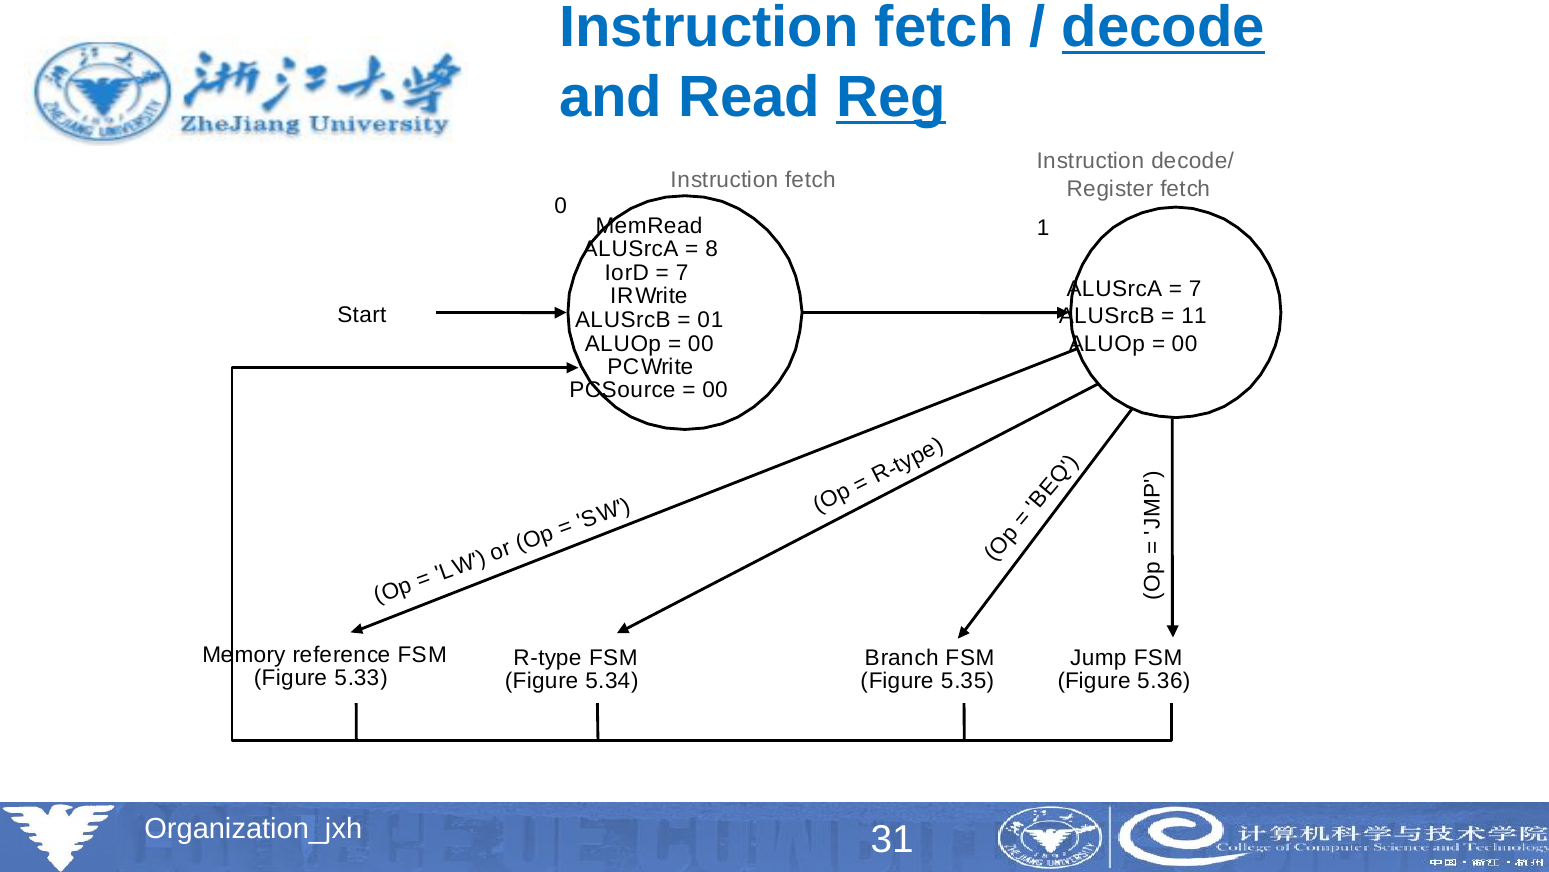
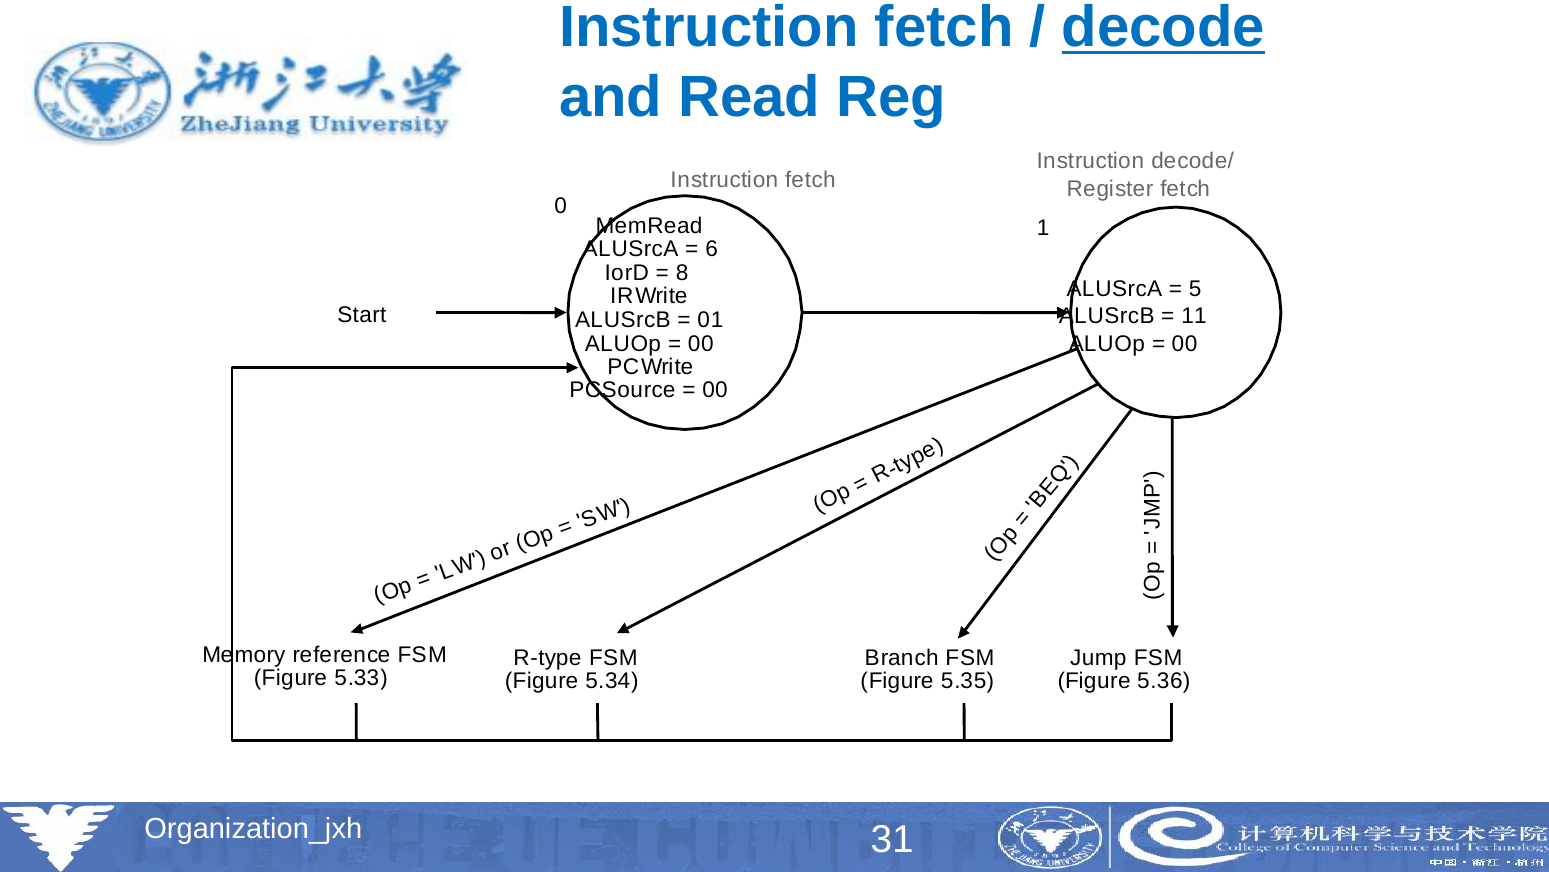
Reg underline: present -> none
8: 8 -> 6
7 at (682, 273): 7 -> 8
7 at (1195, 289): 7 -> 5
